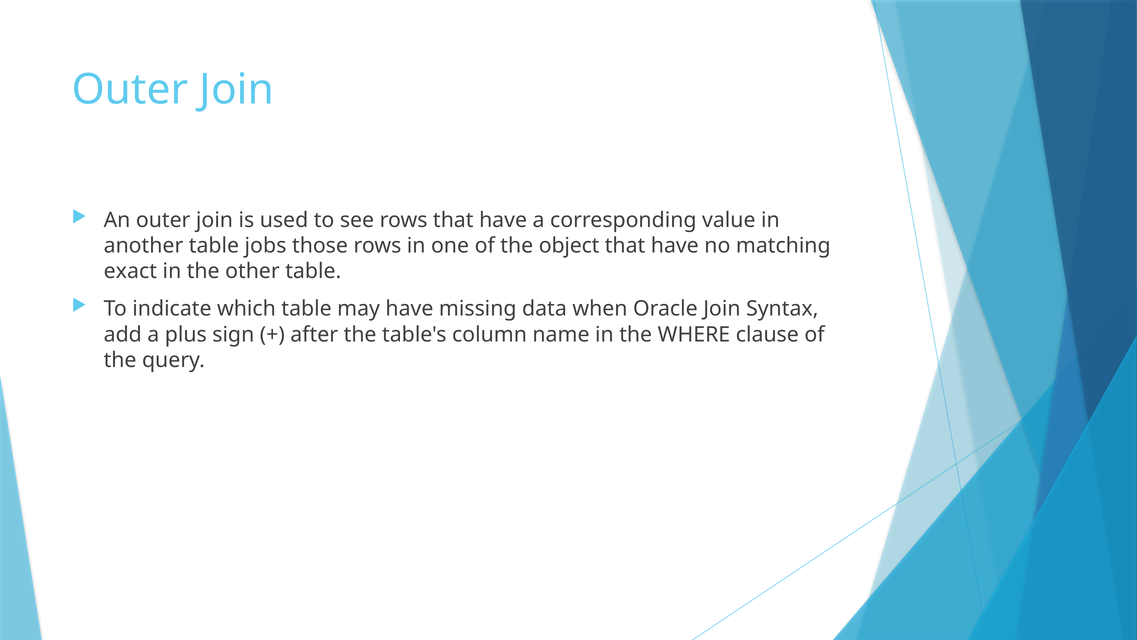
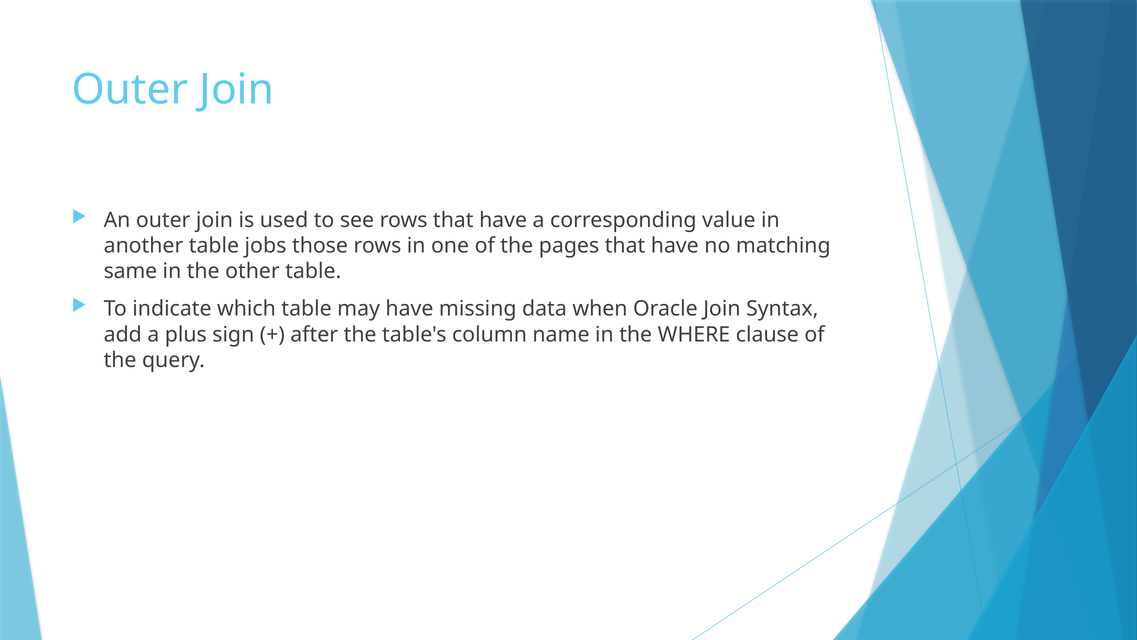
object: object -> pages
exact: exact -> same
